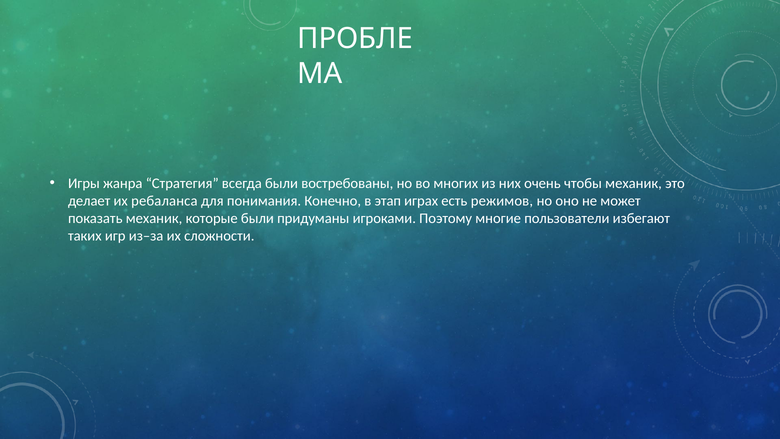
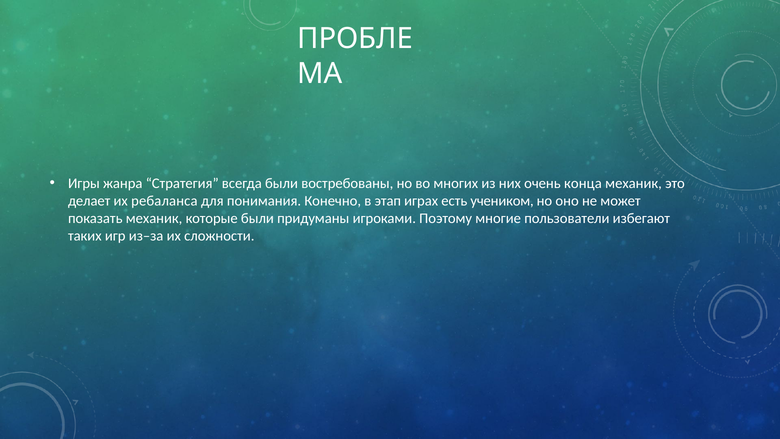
чтобы: чтобы -> конца
режимов: режимов -> учеником
